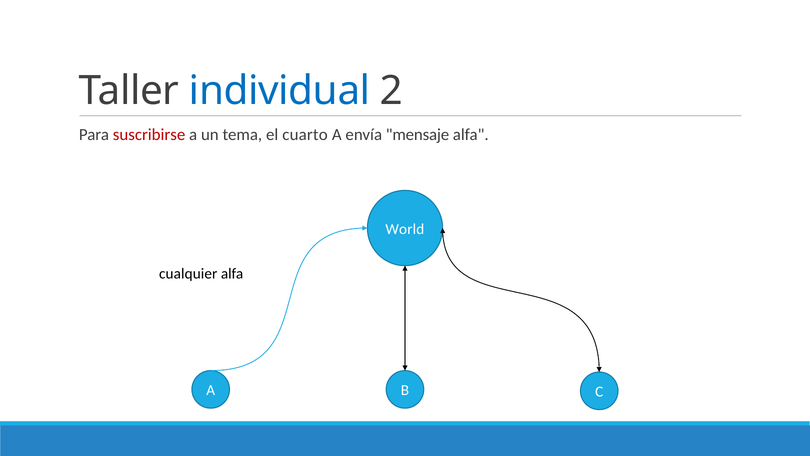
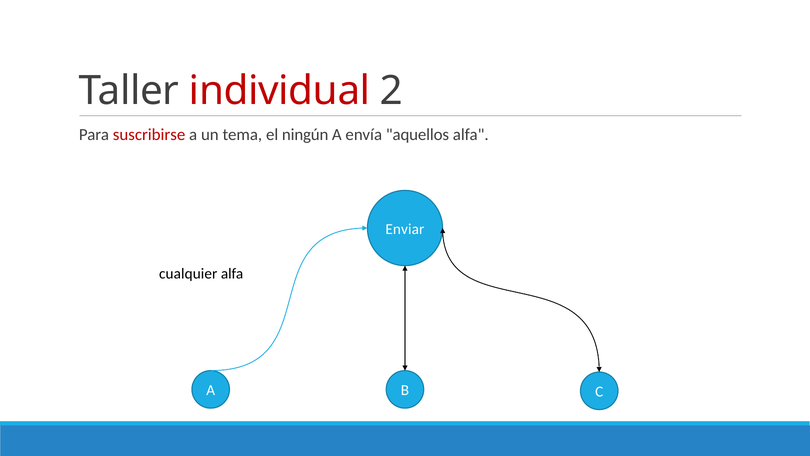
individual colour: blue -> red
cuarto: cuarto -> ningún
mensaje: mensaje -> aquellos
World: World -> Enviar
